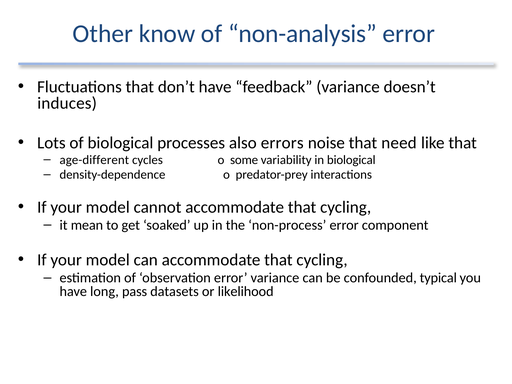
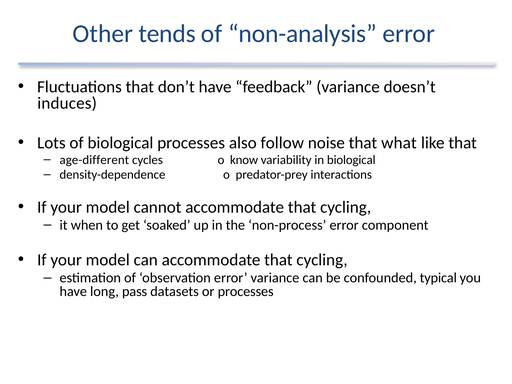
know: know -> tends
errors: errors -> follow
need: need -> what
some: some -> know
mean: mean -> when
or likelihood: likelihood -> processes
